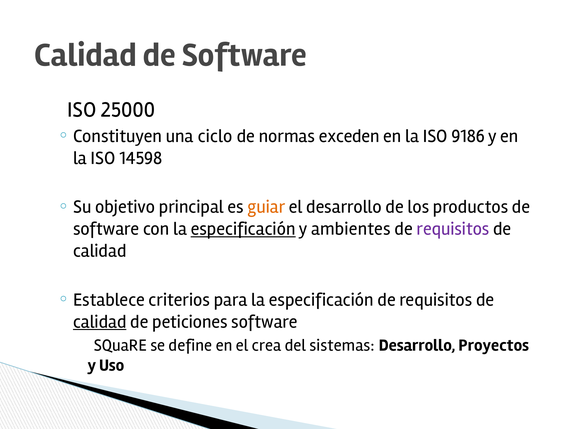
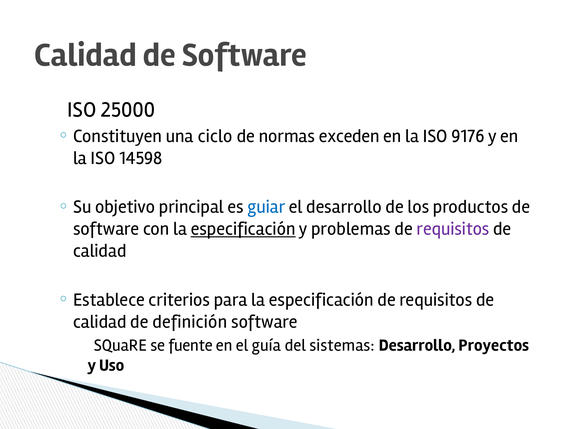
9186: 9186 -> 9176
guiar colour: orange -> blue
ambientes: ambientes -> problemas
calidad at (100, 321) underline: present -> none
peticiones: peticiones -> definición
define: define -> fuente
crea: crea -> guía
